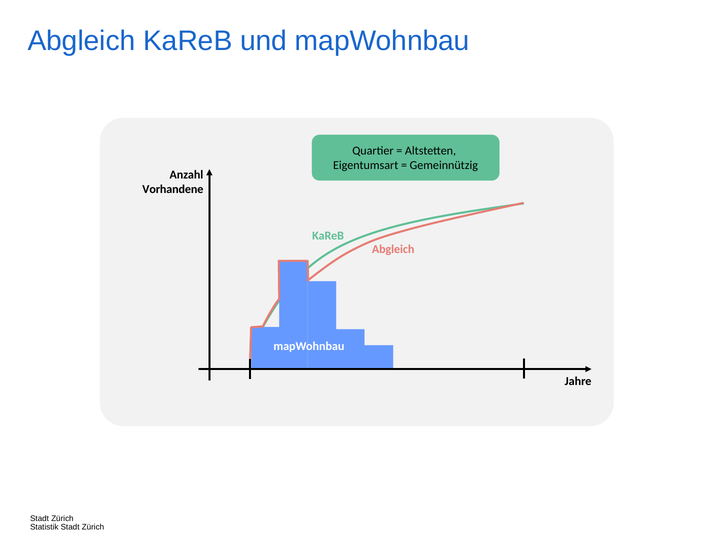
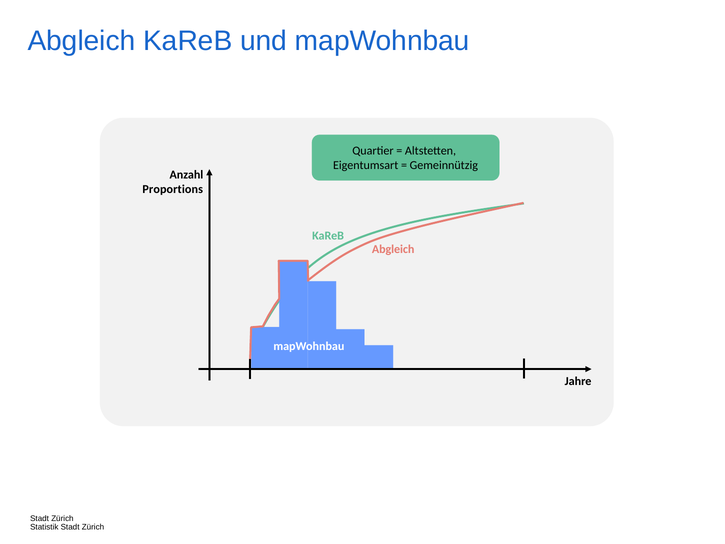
Vorhandene: Vorhandene -> Proportions
